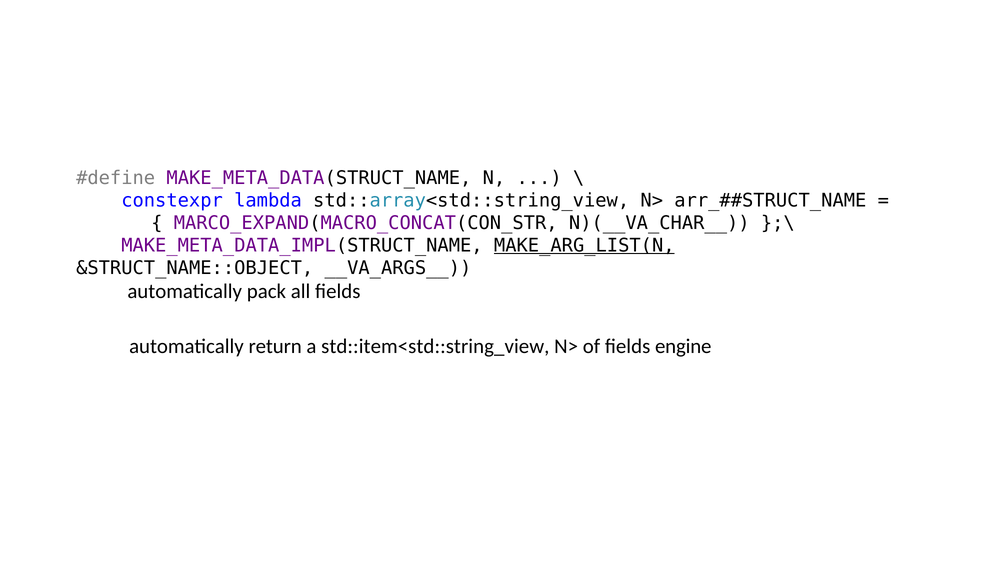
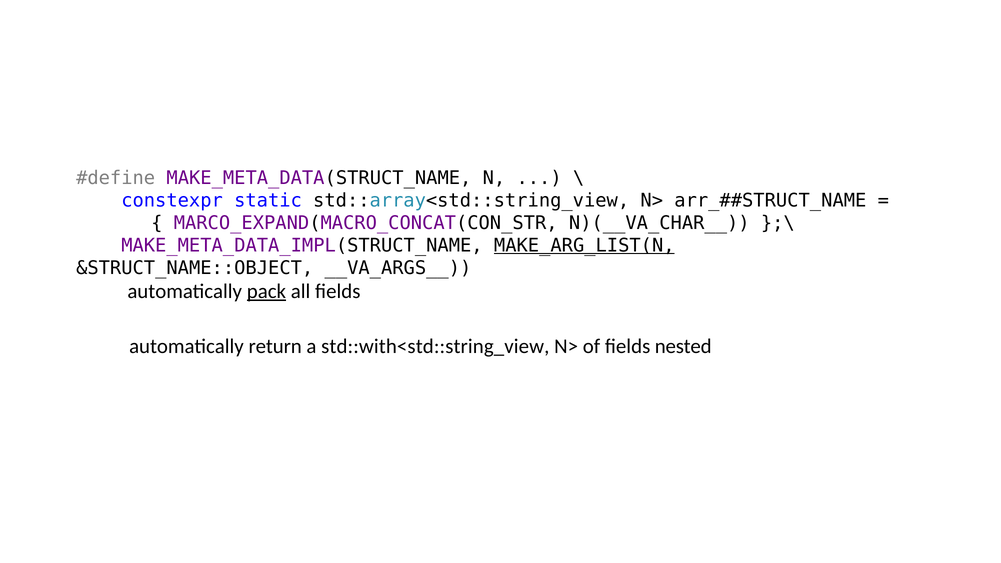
lambda: lambda -> static
pack underline: none -> present
std::item<std::string_view: std::item<std::string_view -> std::with<std::string_view
engine: engine -> nested
